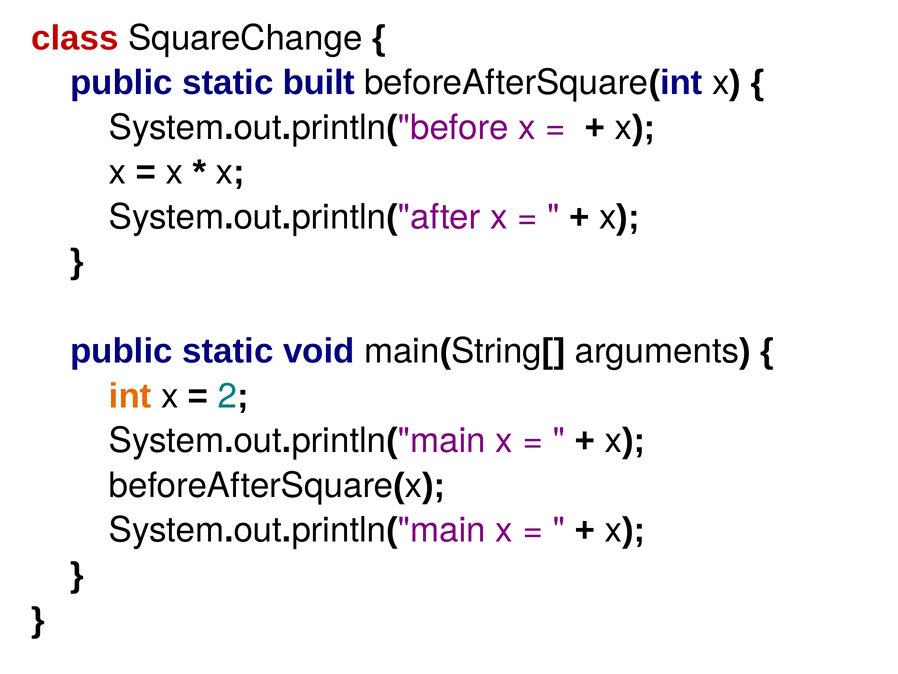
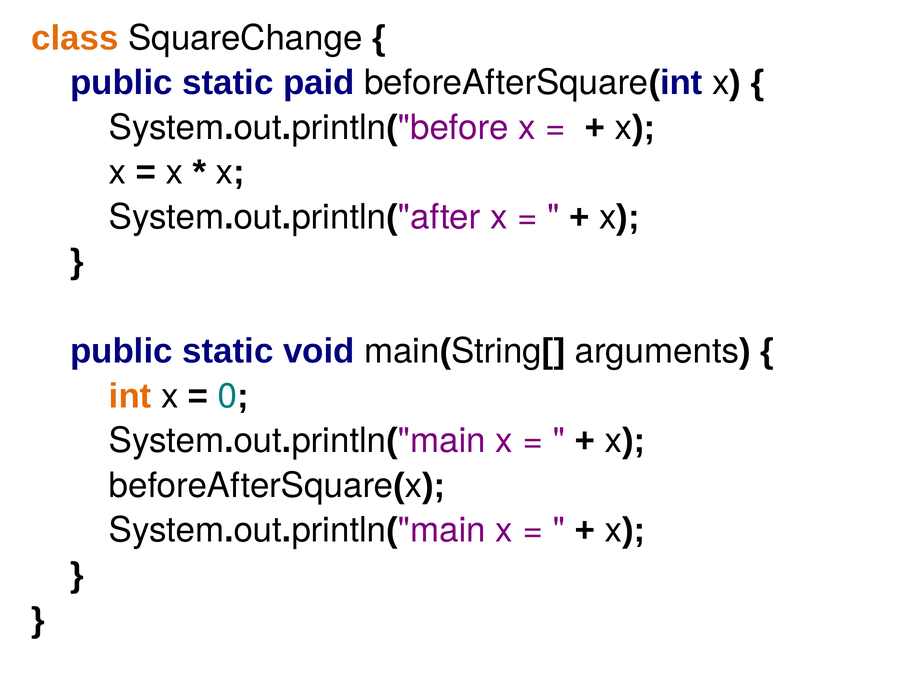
class colour: red -> orange
built: built -> paid
2: 2 -> 0
